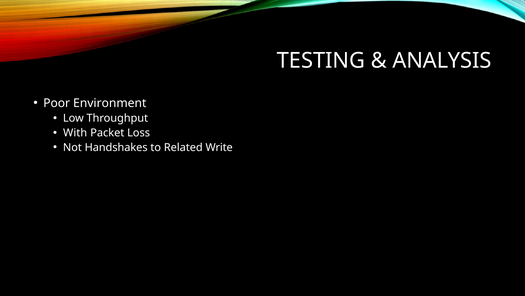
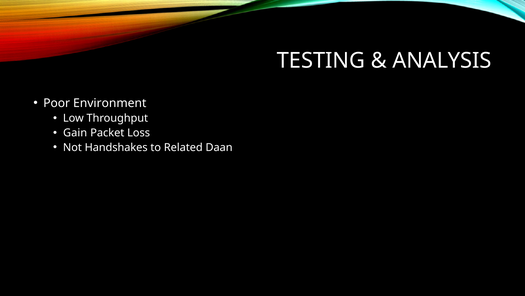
With: With -> Gain
Write: Write -> Daan
